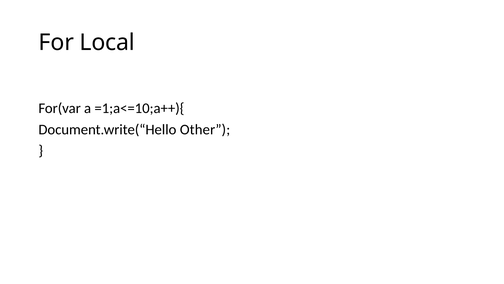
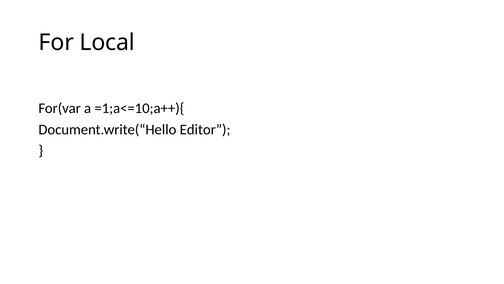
Other: Other -> Editor
